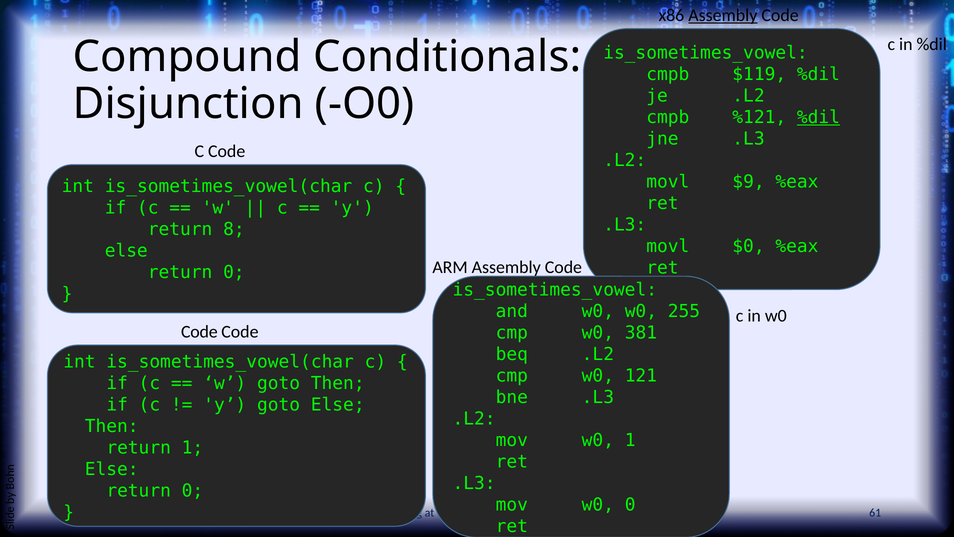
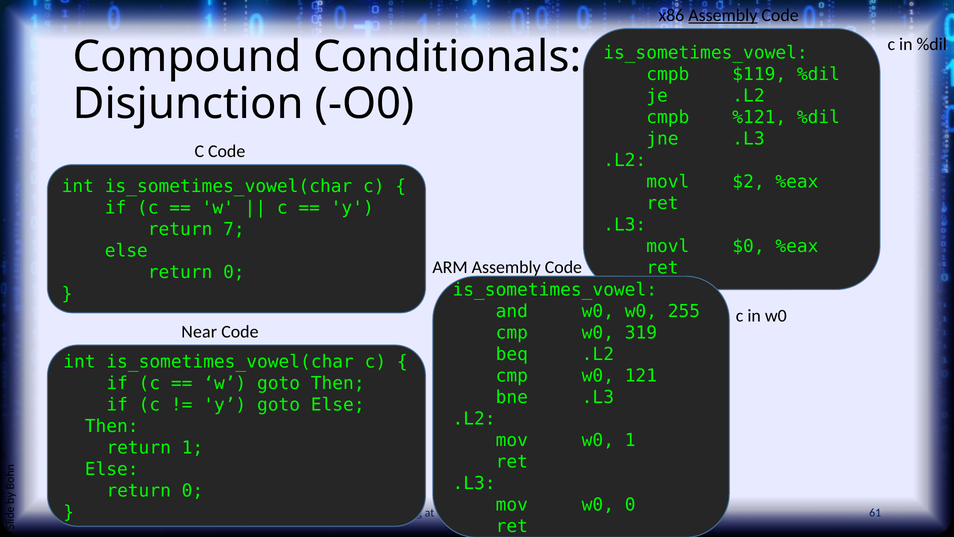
%dil at (818, 117) underline: present -> none
$9: $9 -> $2
8: 8 -> 7
Code at (199, 331): Code -> Near
381: 381 -> 319
